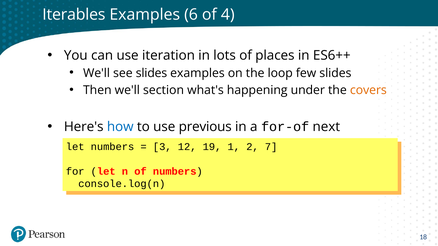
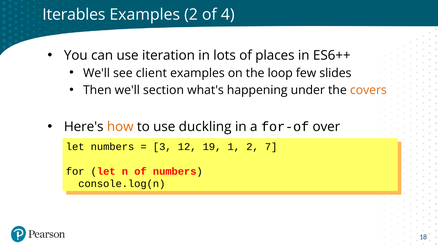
Examples 6: 6 -> 2
see slides: slides -> client
how colour: blue -> orange
previous: previous -> duckling
next: next -> over
